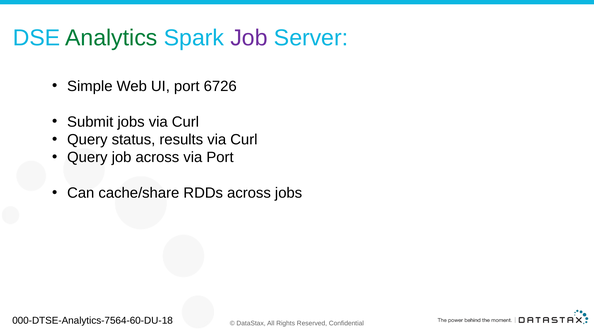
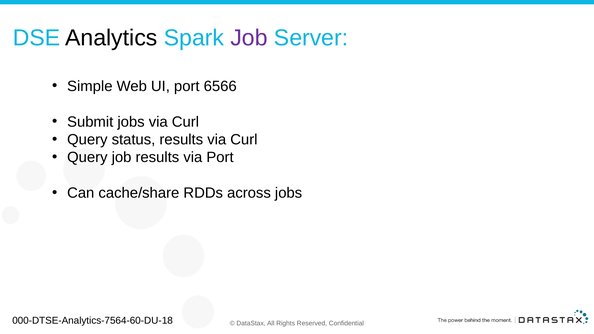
Analytics colour: green -> black
6726: 6726 -> 6566
job across: across -> results
